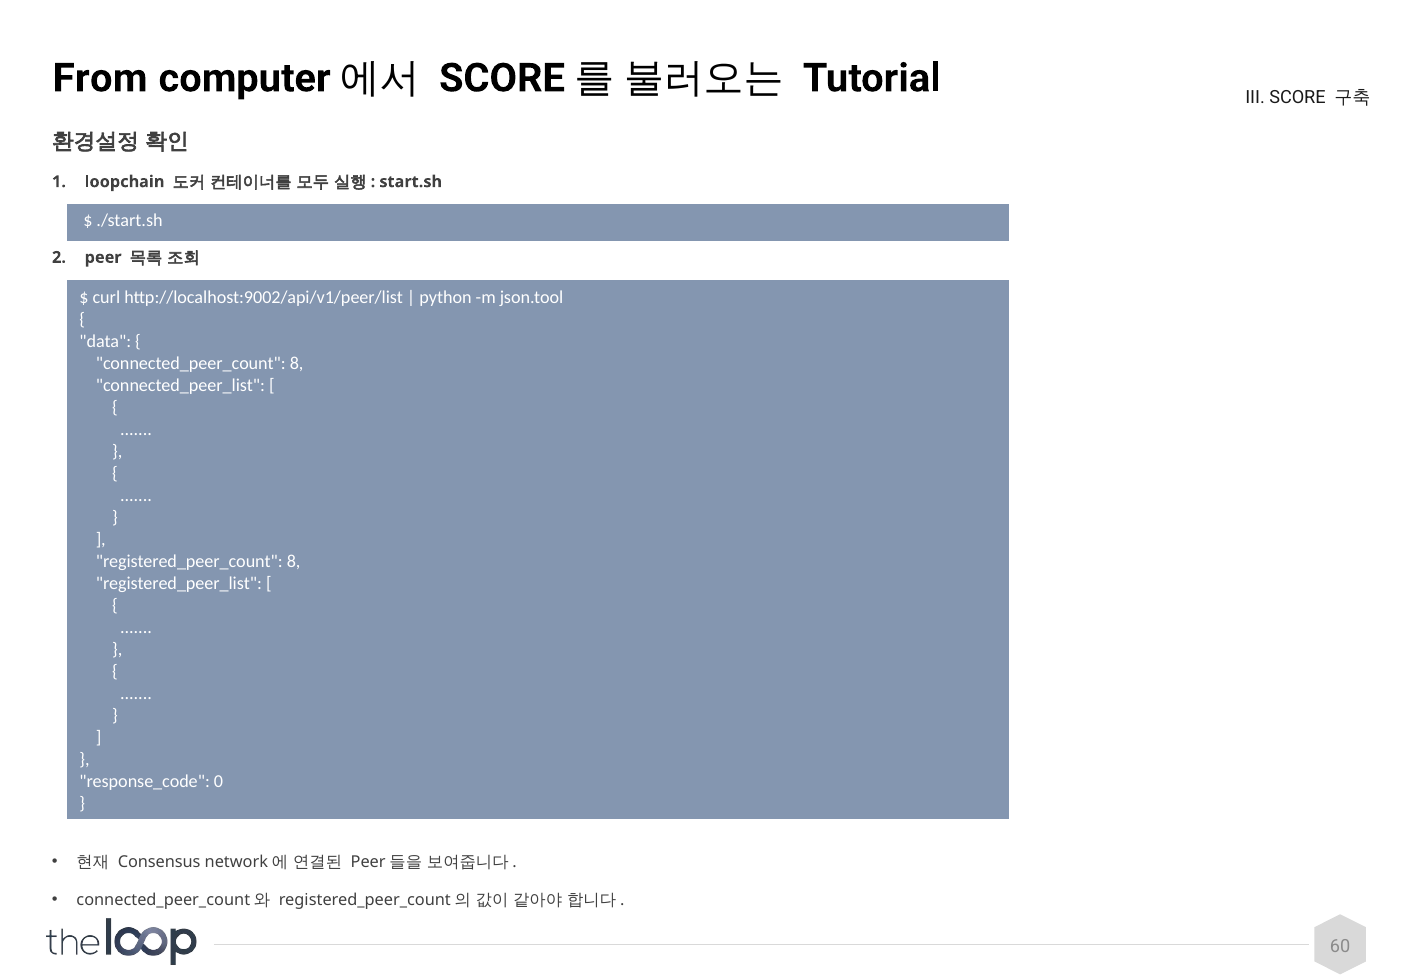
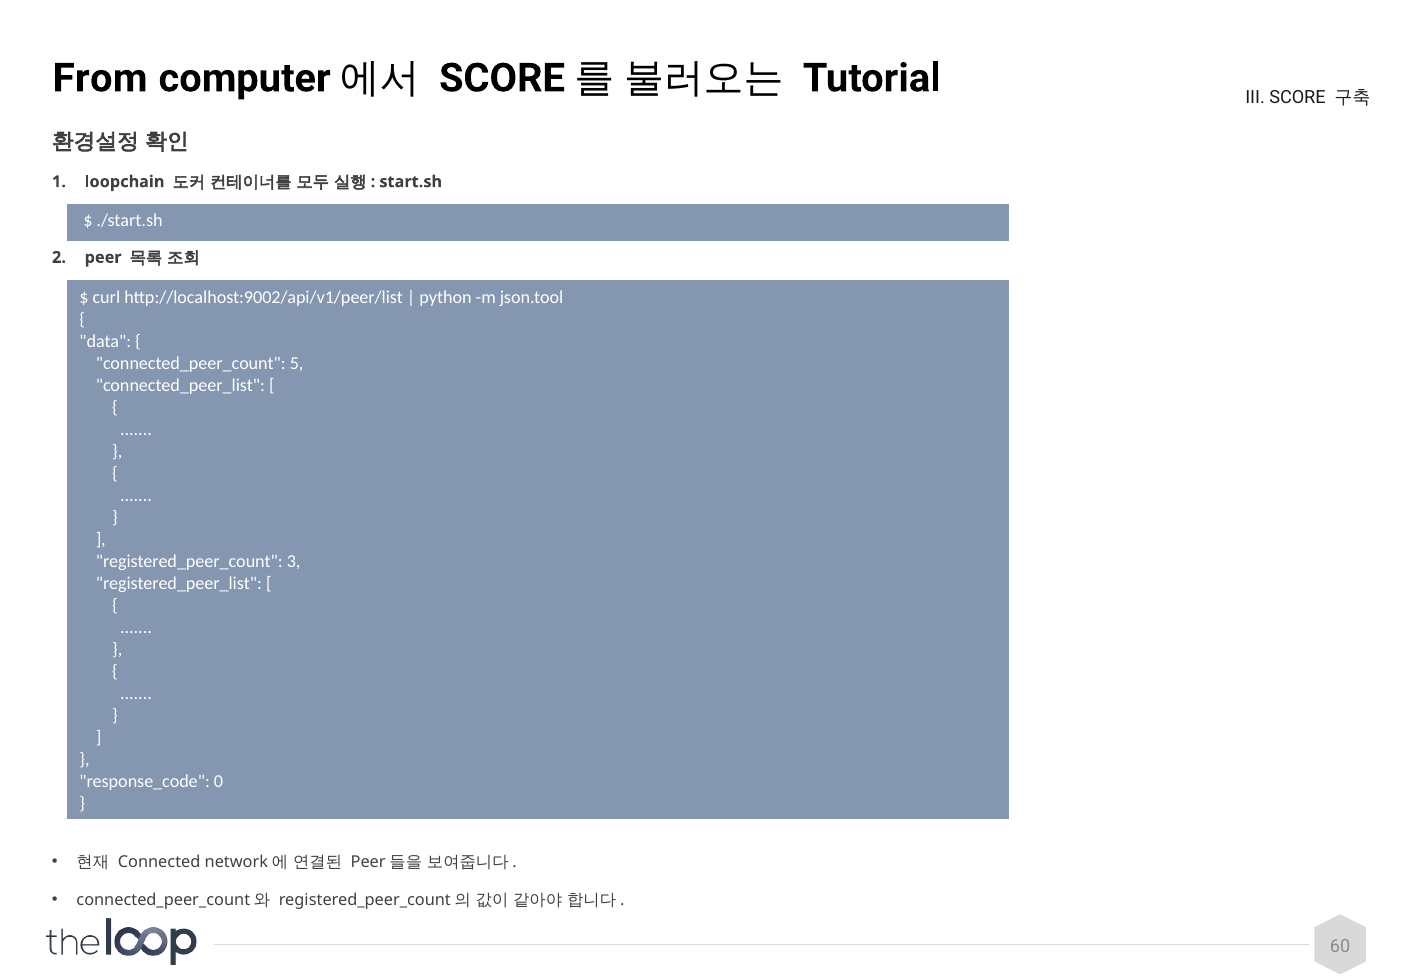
8 at (297, 363): 8 -> 5
8 at (294, 561): 8 -> 3
Consensus: Consensus -> Connected
